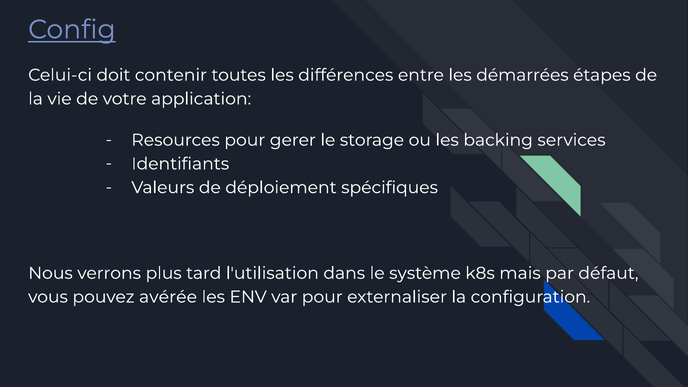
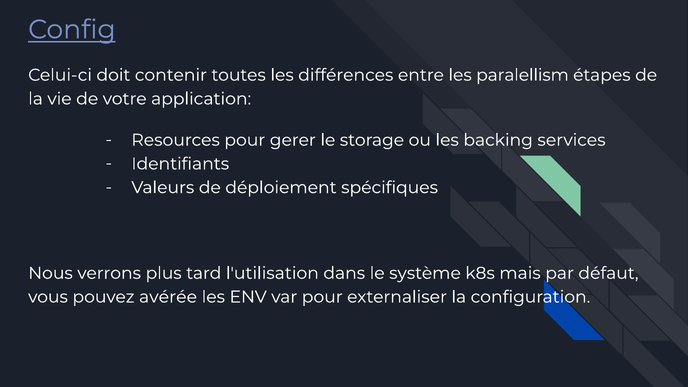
démarrées: démarrées -> paralellism
